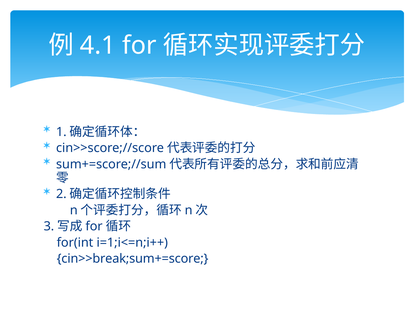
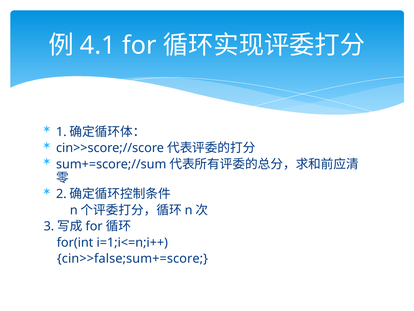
cin>>break;sum+=score: cin>>break;sum+=score -> cin>>false;sum+=score
